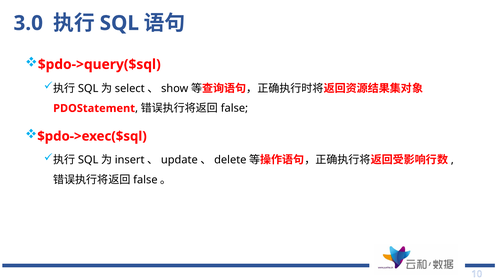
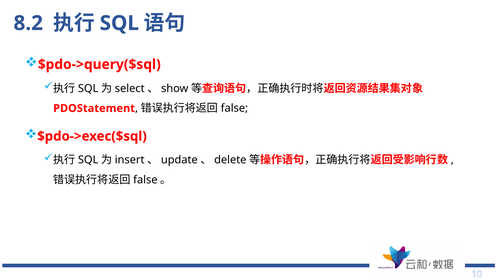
3.0: 3.0 -> 8.2
